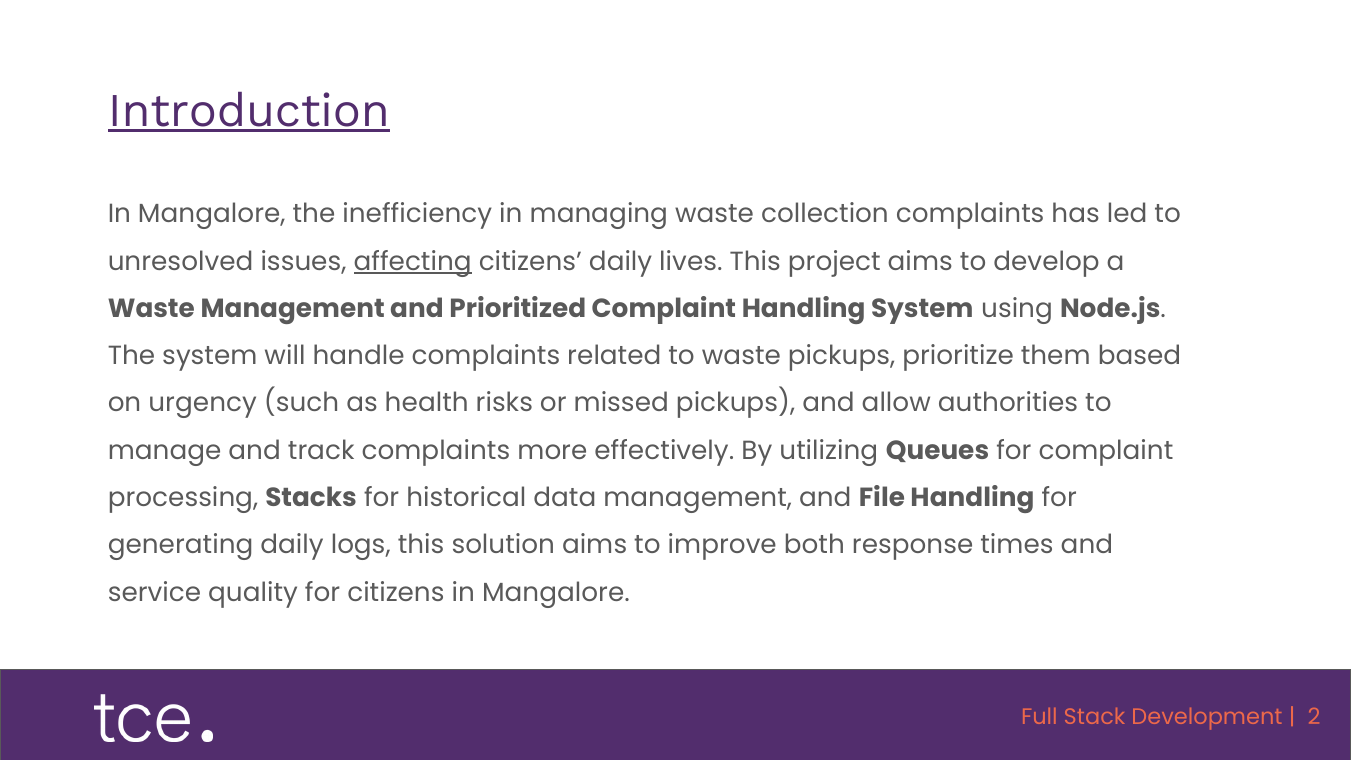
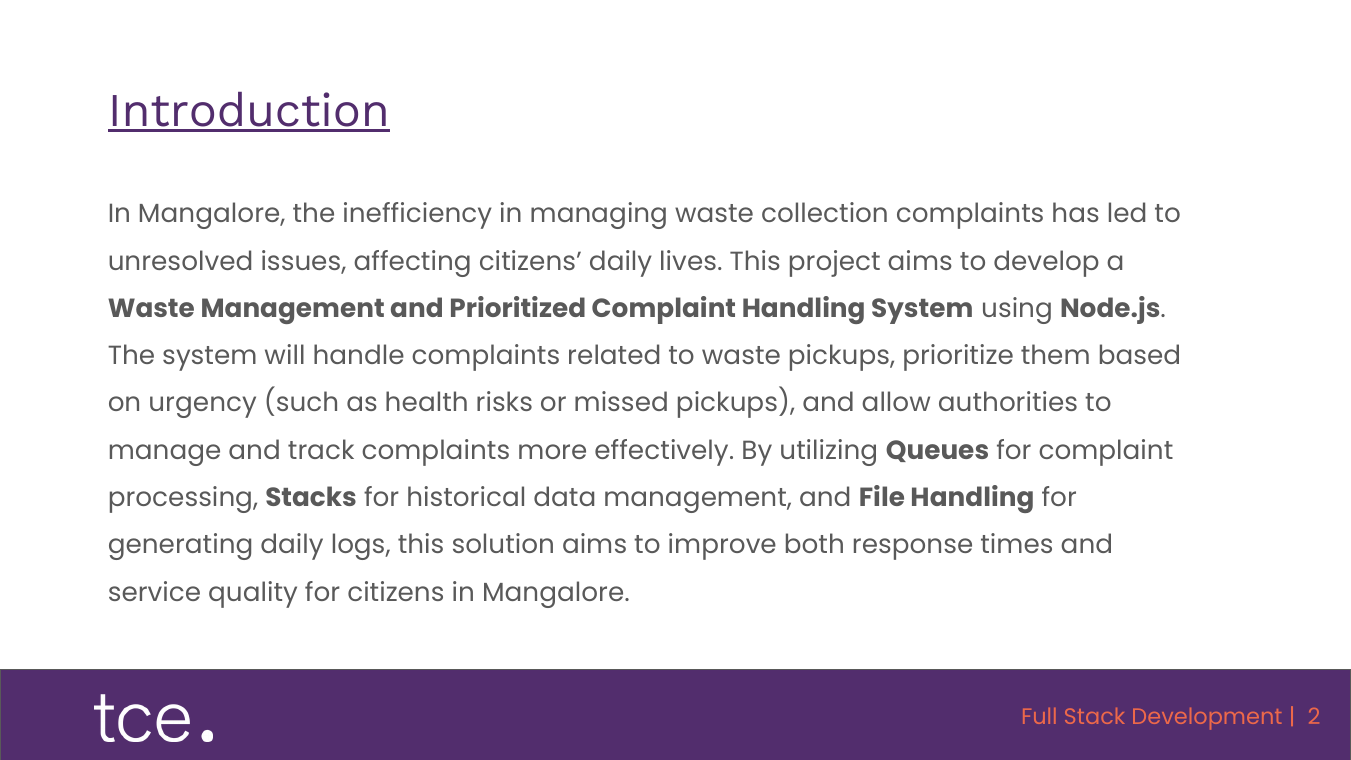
affecting underline: present -> none
